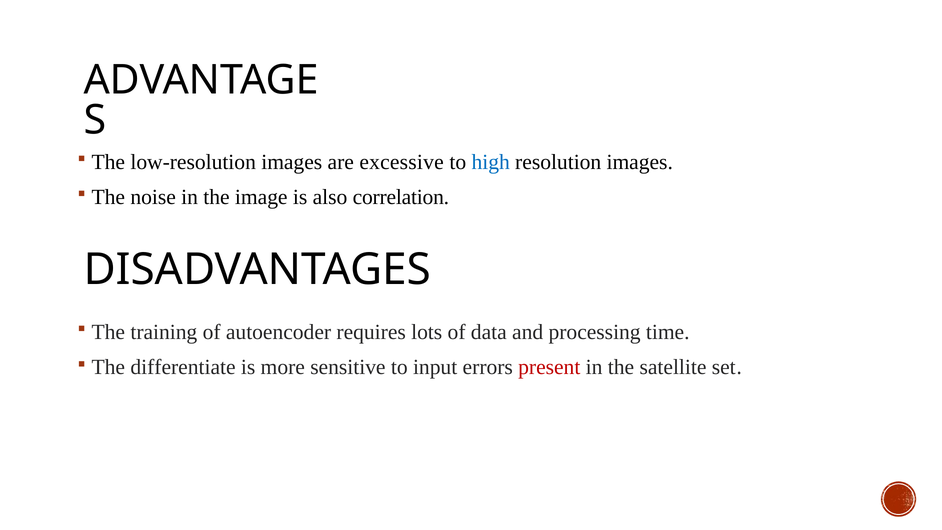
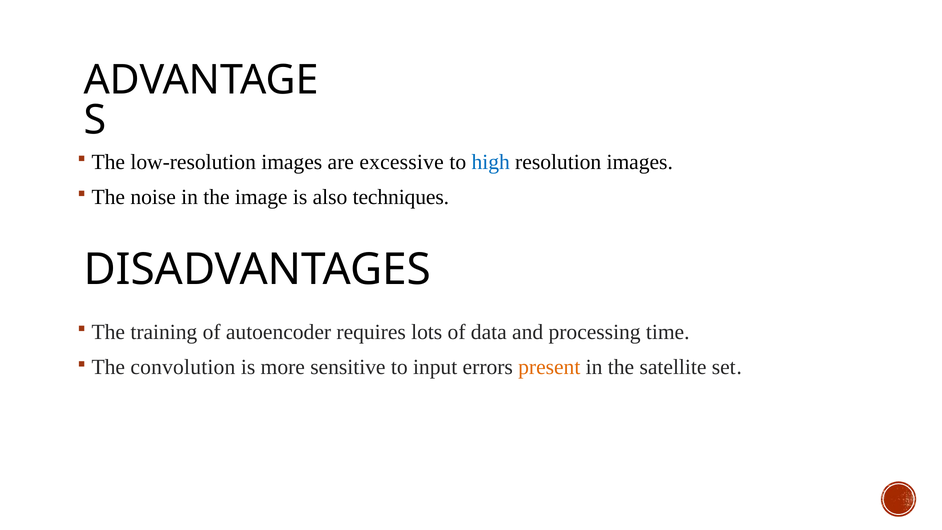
correlation: correlation -> techniques
differentiate: differentiate -> convolution
present colour: red -> orange
